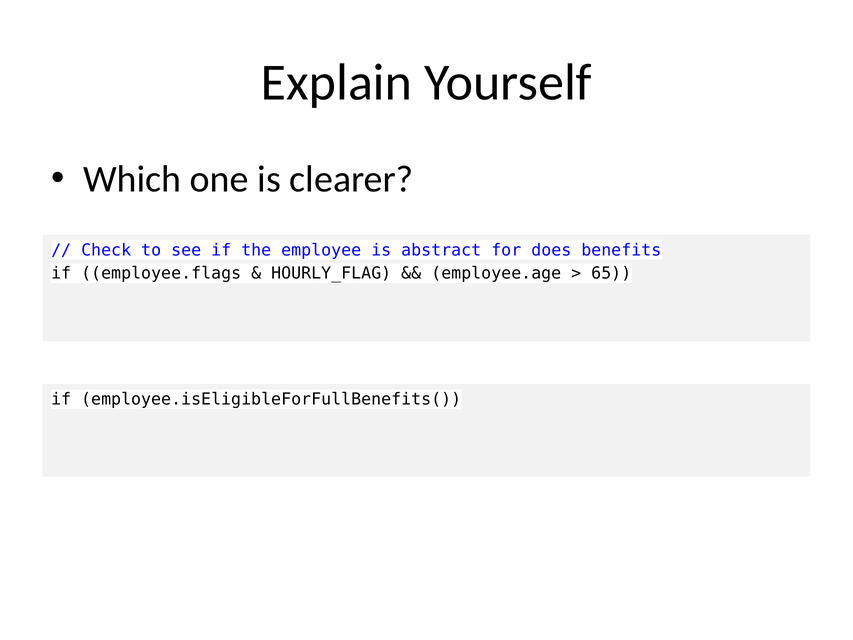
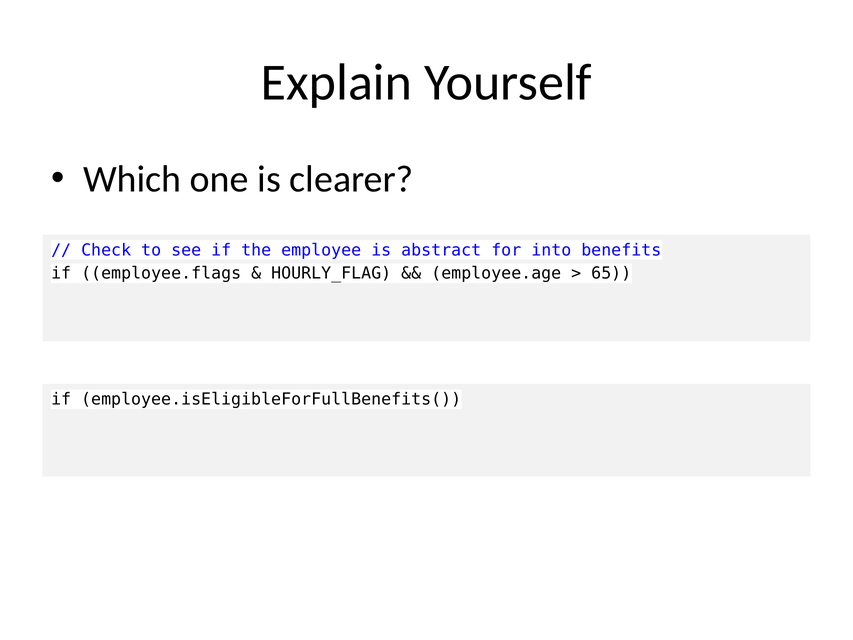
does: does -> into
